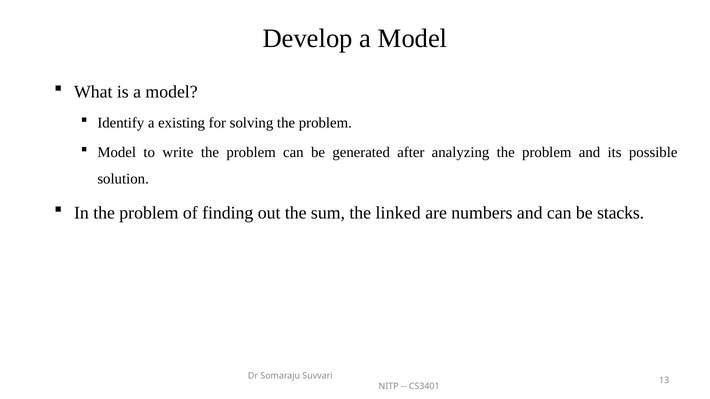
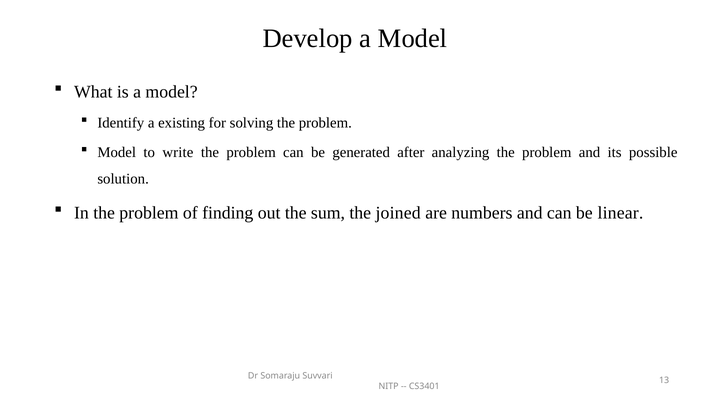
linked: linked -> joined
stacks: stacks -> linear
